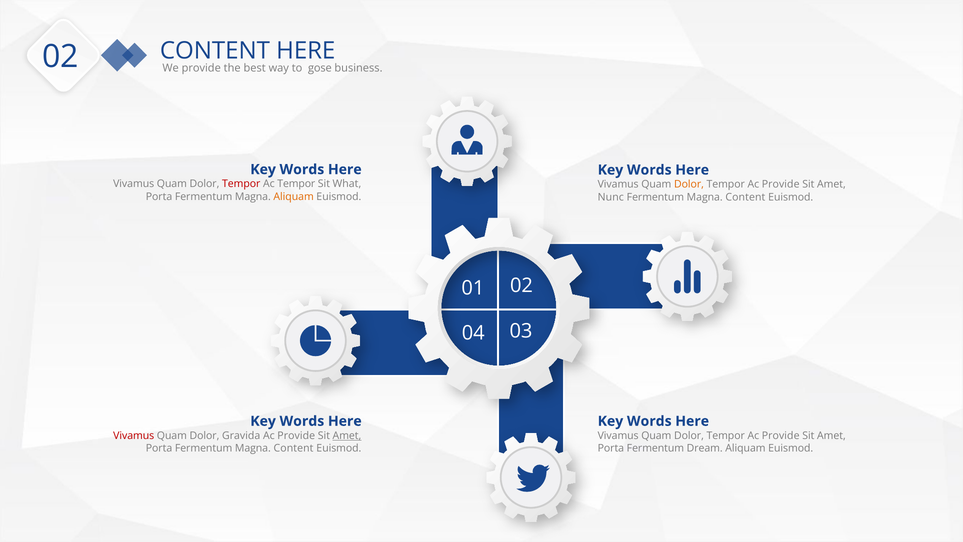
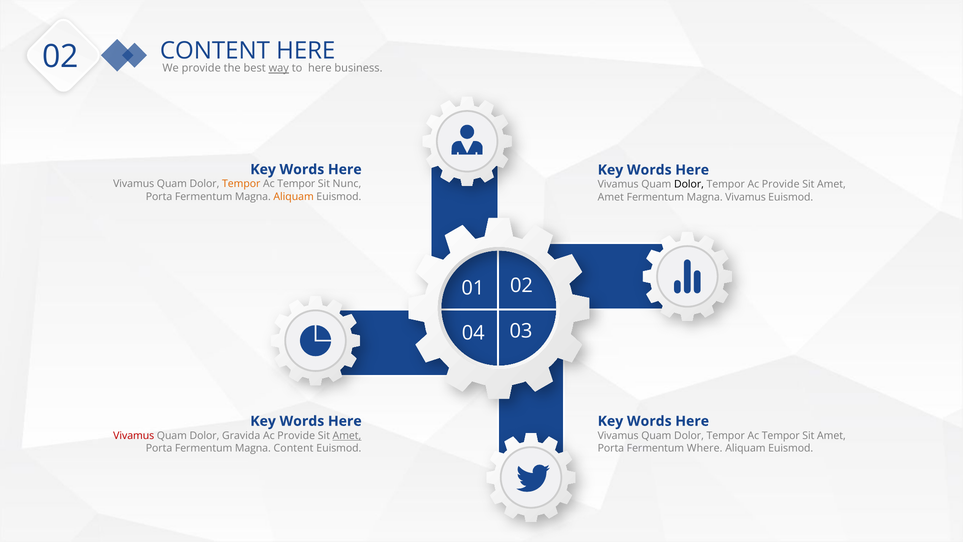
way underline: none -> present
to gose: gose -> here
Tempor at (241, 184) colour: red -> orange
What: What -> Nunc
Dolor at (689, 184) colour: orange -> black
Nunc at (611, 197): Nunc -> Amet
Content at (745, 197): Content -> Vivamus
Provide at (781, 435): Provide -> Tempor
Dream: Dream -> Where
